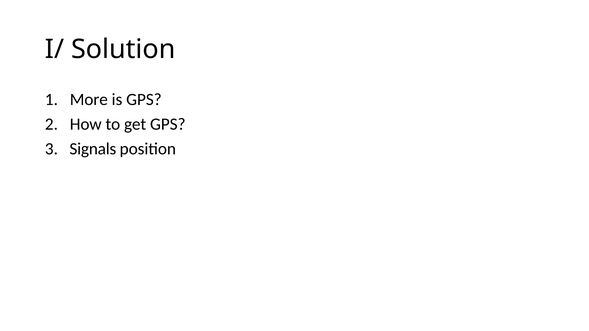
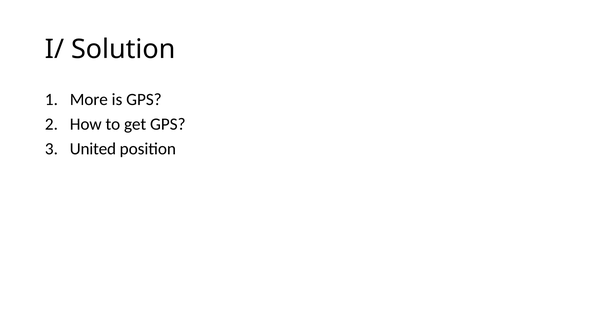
Signals: Signals -> United
